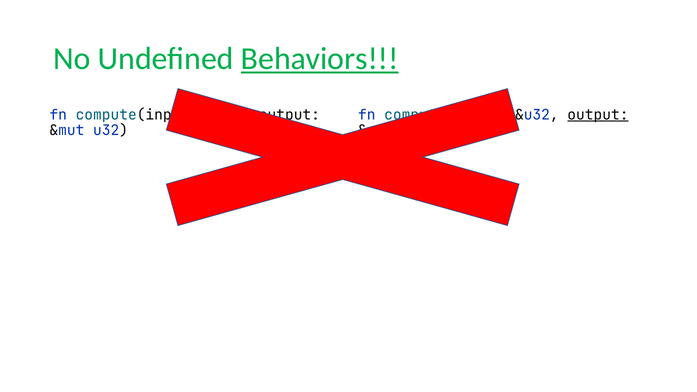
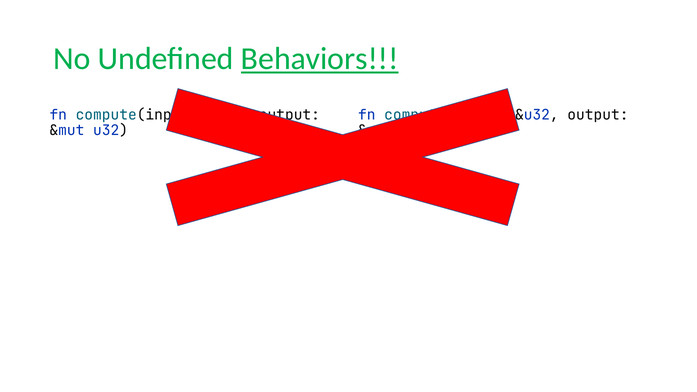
output at (598, 115) underline: present -> none
